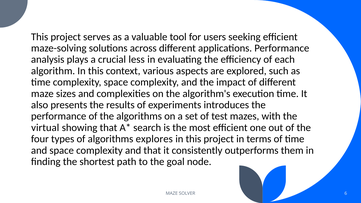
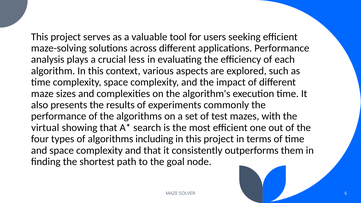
introduces: introduces -> commonly
explores: explores -> including
